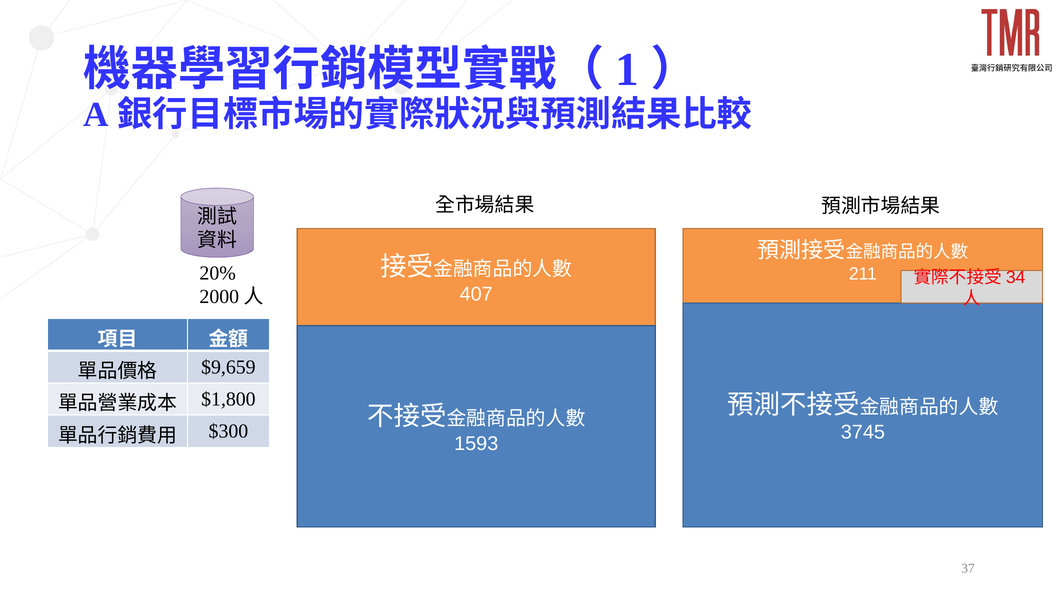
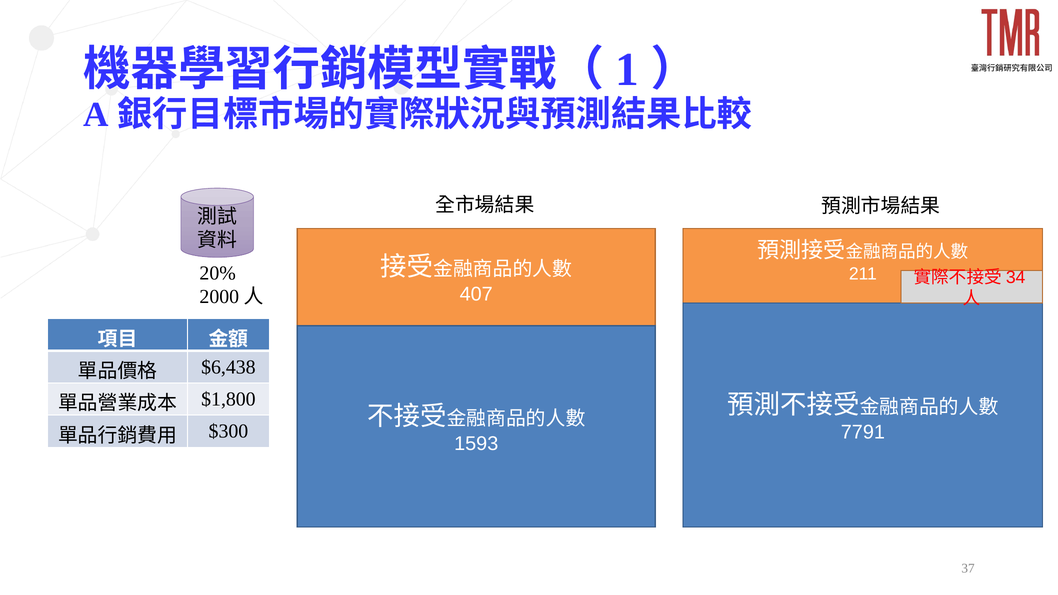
$9,659: $9,659 -> $6,438
3745: 3745 -> 7791
